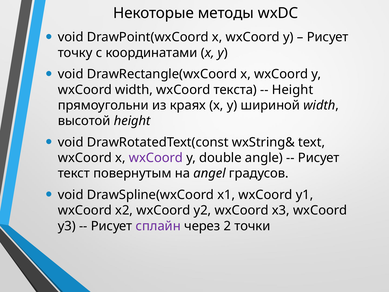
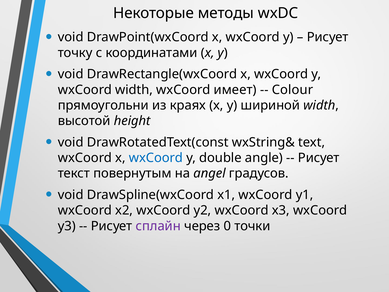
текста: текста -> имеет
Height at (293, 90): Height -> Colour
wxCoord at (156, 158) colour: purple -> blue
2: 2 -> 0
